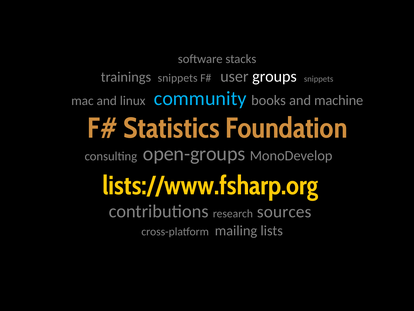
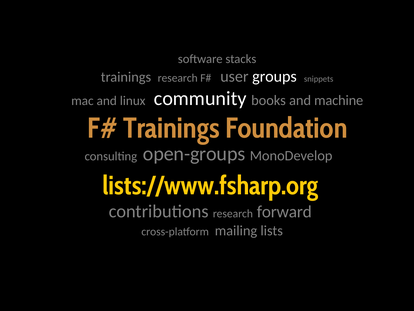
trainings snippets: snippets -> research
community colour: light blue -> white
Statistics at (171, 128): Statistics -> Trainings
sources: sources -> forward
